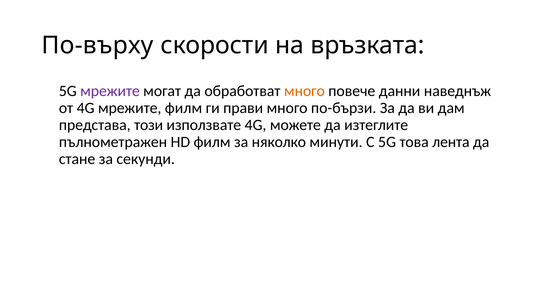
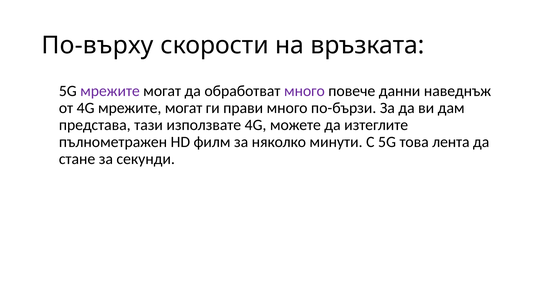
много at (304, 91) colour: orange -> purple
4G мрежите филм: филм -> могат
този: този -> тази
